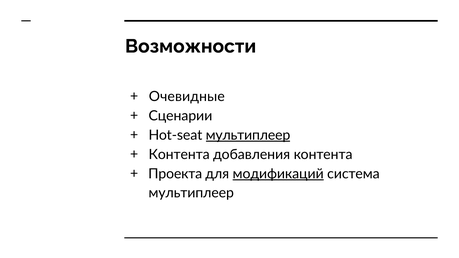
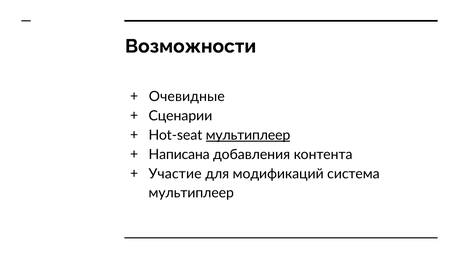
Контента at (179, 155): Контента -> Написана
Проекта: Проекта -> Участие
модификаций underline: present -> none
